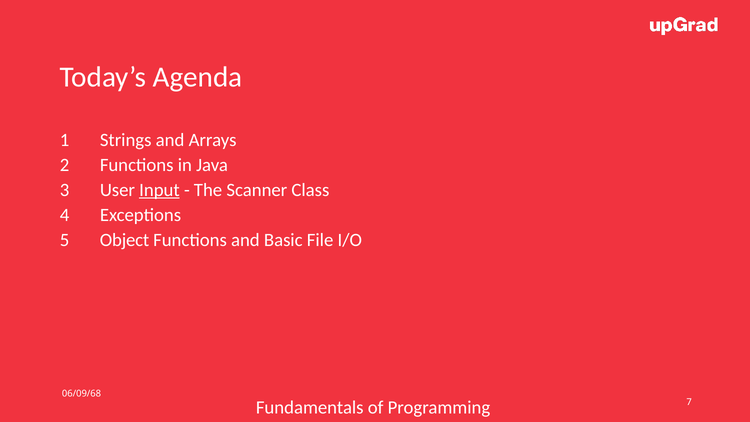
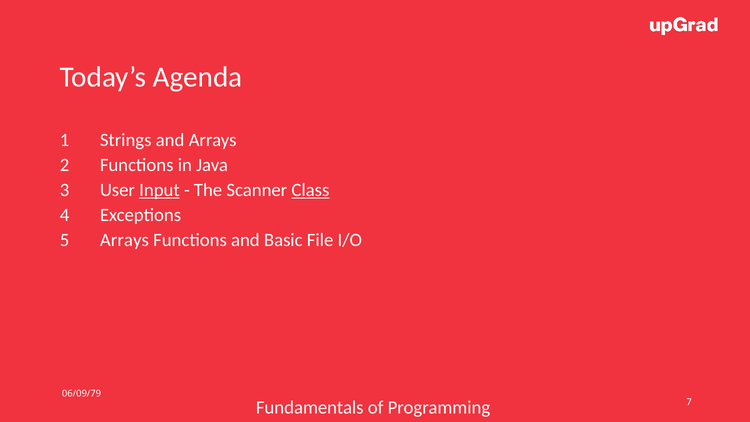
Class underline: none -> present
5 Object: Object -> Arrays
06/09/68: 06/09/68 -> 06/09/79
